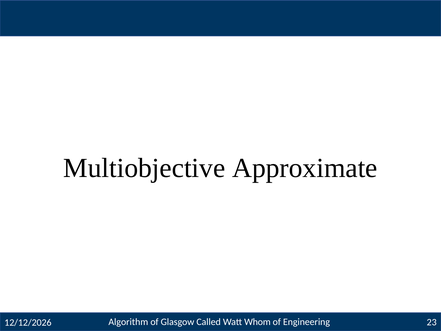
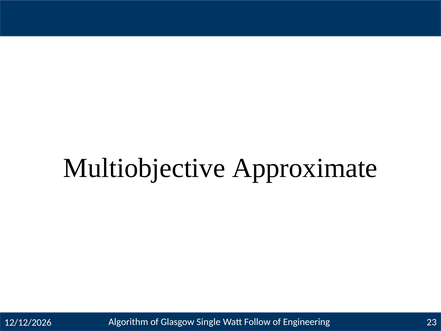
Called: Called -> Single
Whom: Whom -> Follow
